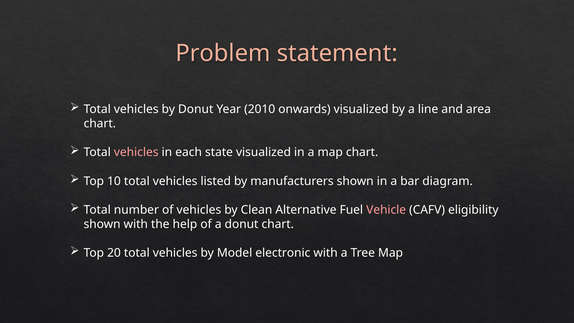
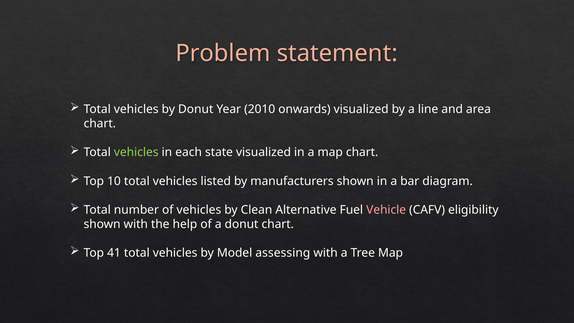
vehicles at (136, 152) colour: pink -> light green
20: 20 -> 41
electronic: electronic -> assessing
